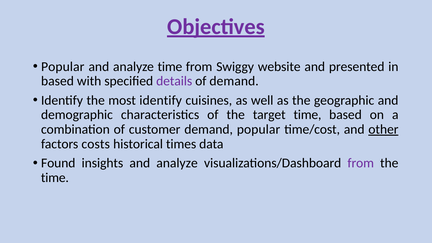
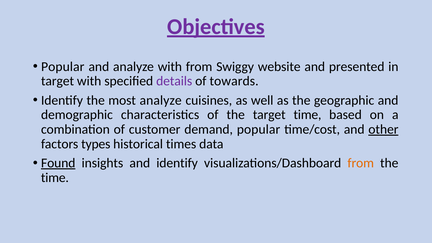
analyze time: time -> with
based at (57, 81): based -> target
of demand: demand -> towards
most identify: identify -> analyze
costs: costs -> types
Found underline: none -> present
insights and analyze: analyze -> identify
from at (361, 163) colour: purple -> orange
